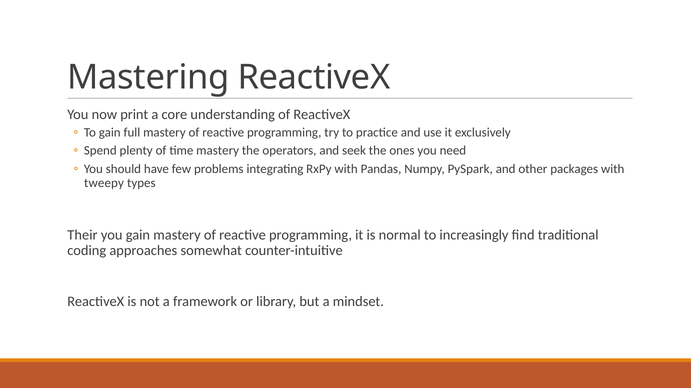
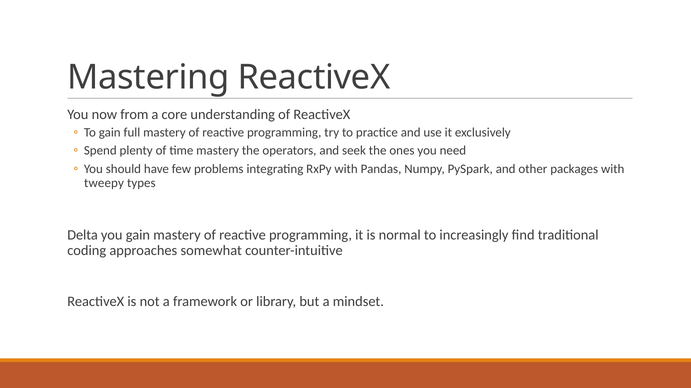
print: print -> from
Their: Their -> Delta
